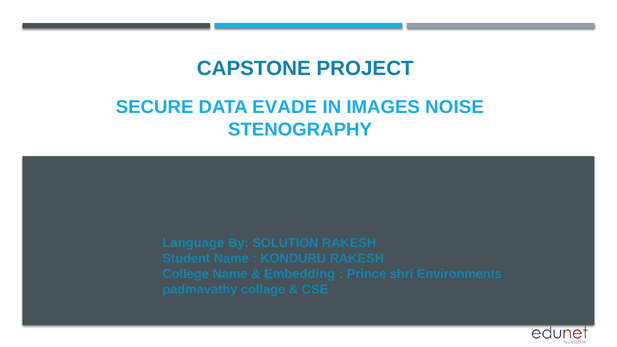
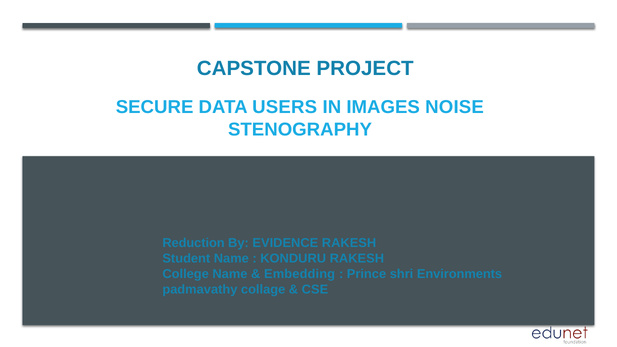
EVADE: EVADE -> USERS
Language: Language -> Reduction
SOLUTION: SOLUTION -> EVIDENCE
